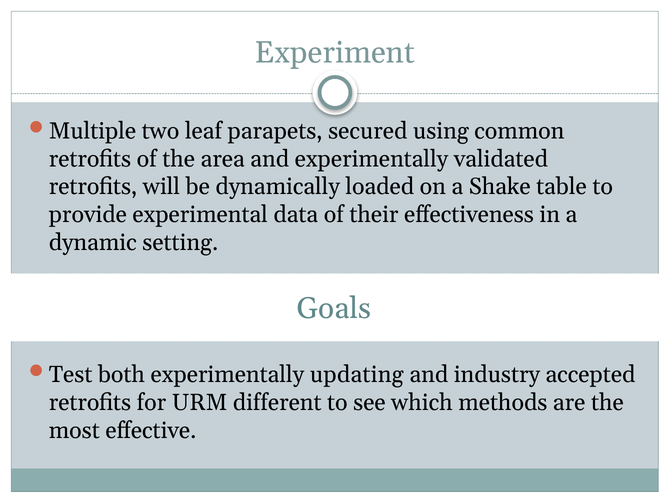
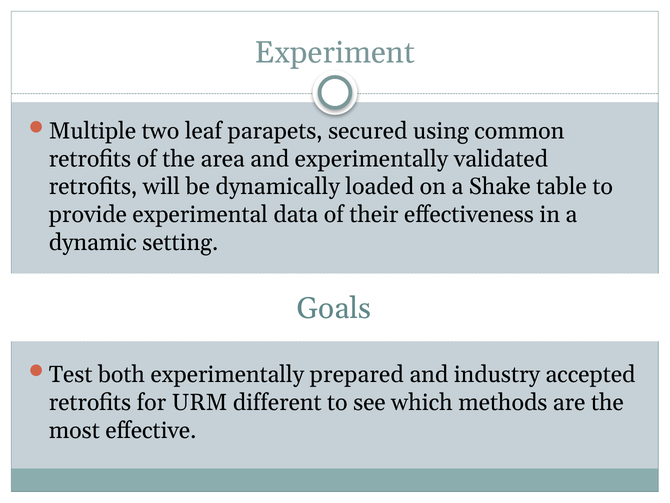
updating: updating -> prepared
